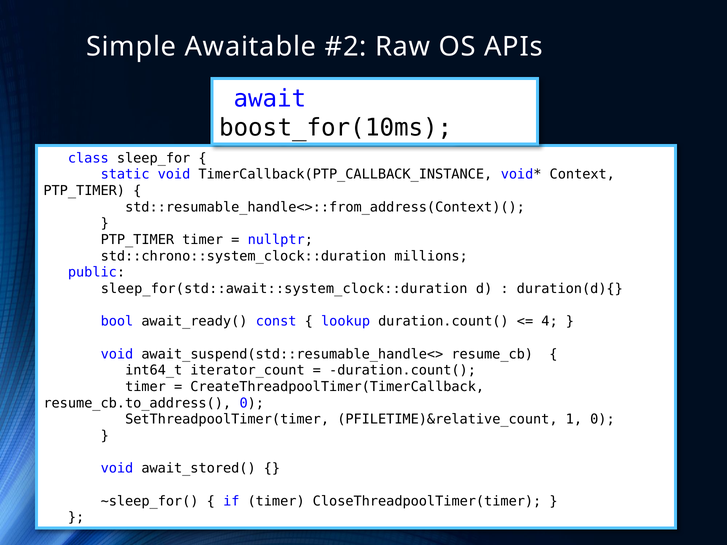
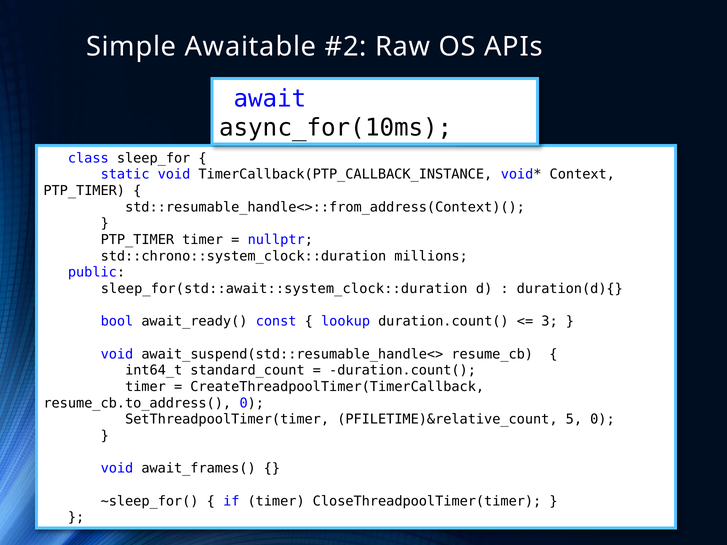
boost_for(10ms: boost_for(10ms -> async_for(10ms
4: 4 -> 3
iterator_count: iterator_count -> standard_count
1: 1 -> 5
await_stored(: await_stored( -> await_frames(
